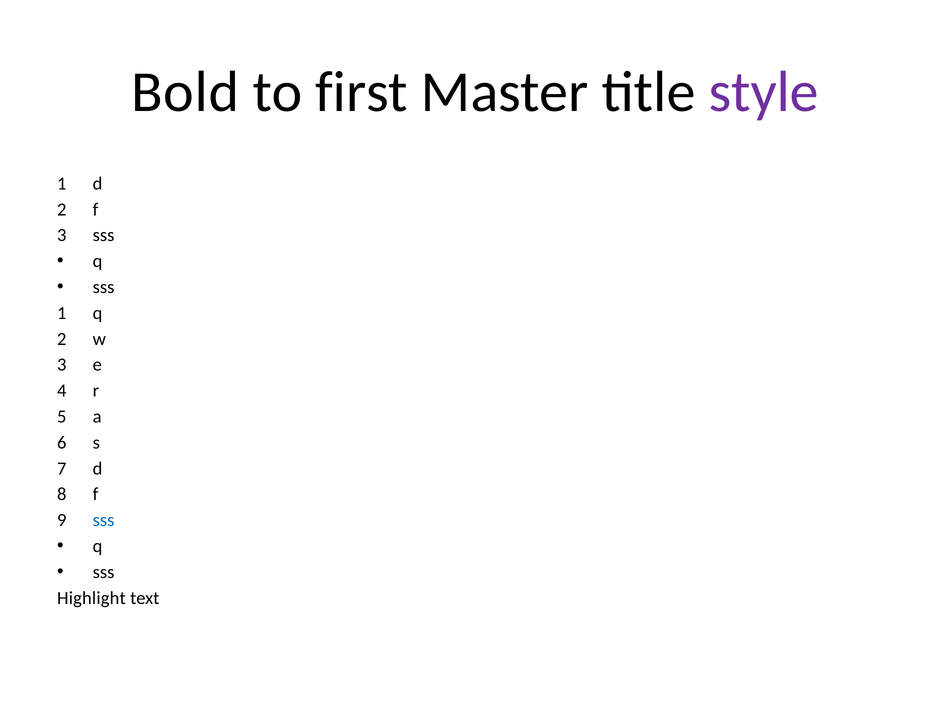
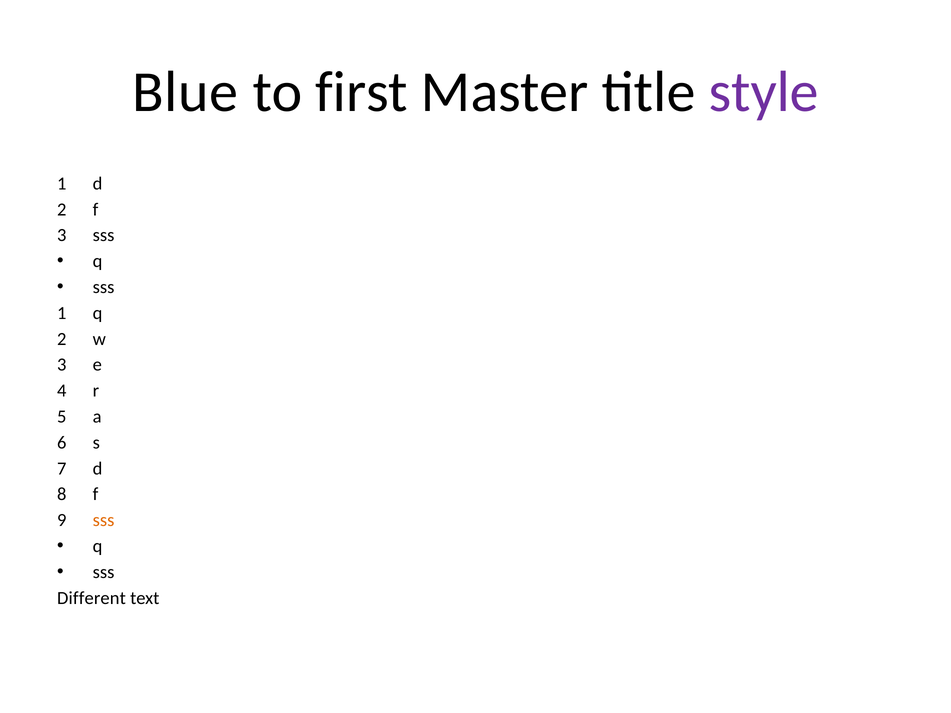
Bold: Bold -> Blue
sss at (104, 520) colour: blue -> orange
Highlight: Highlight -> Different
